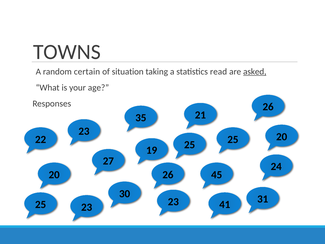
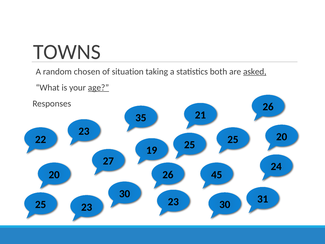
certain: certain -> chosen
read: read -> both
age underline: none -> present
23 41: 41 -> 30
